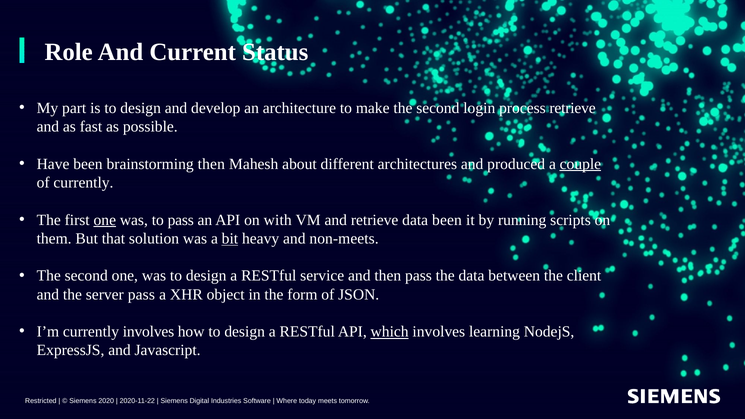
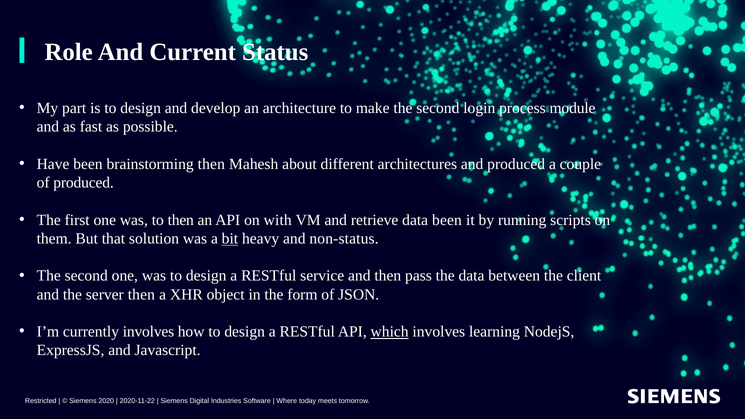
process retrieve: retrieve -> module
couple underline: present -> none
of currently: currently -> produced
one at (105, 220) underline: present -> none
to pass: pass -> then
non-meets: non-meets -> non-status
server pass: pass -> then
